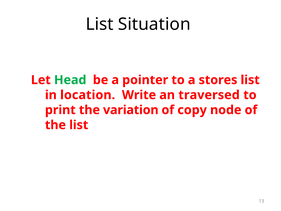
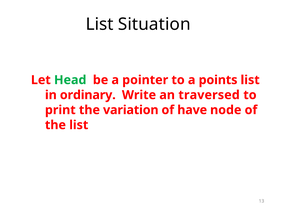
stores: stores -> points
location: location -> ordinary
copy: copy -> have
